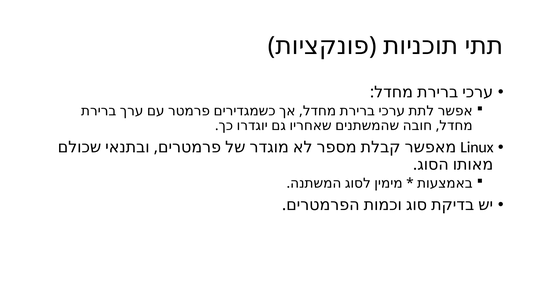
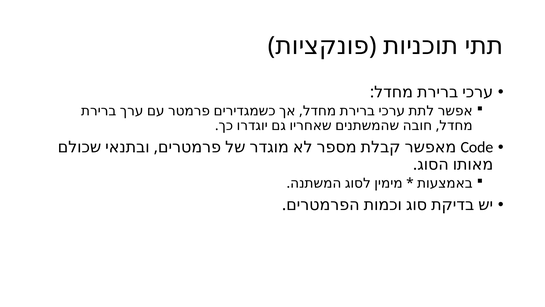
Linux: Linux -> Code
